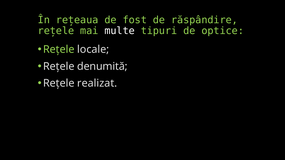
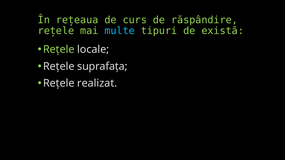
fost: fost -> curs
multe colour: white -> light blue
optice: optice -> există
denumită: denumită -> suprafața
